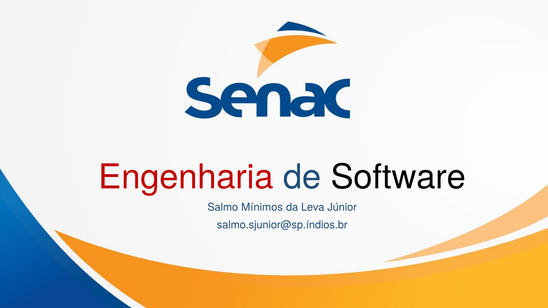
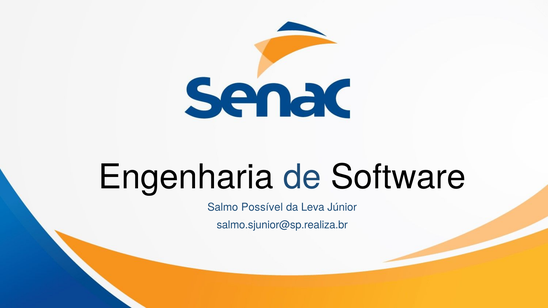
Engenharia colour: red -> black
Mínimos: Mínimos -> Possível
salmo.sjunior@sp.índios.br: salmo.sjunior@sp.índios.br -> salmo.sjunior@sp.realiza.br
